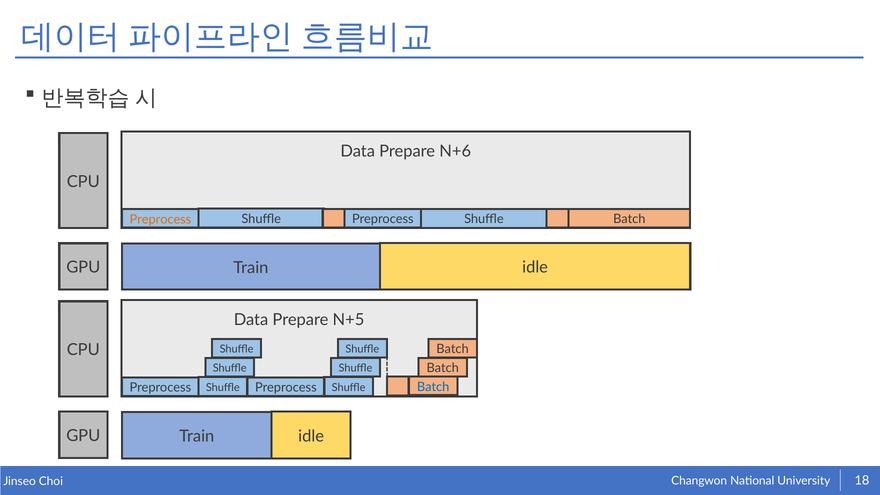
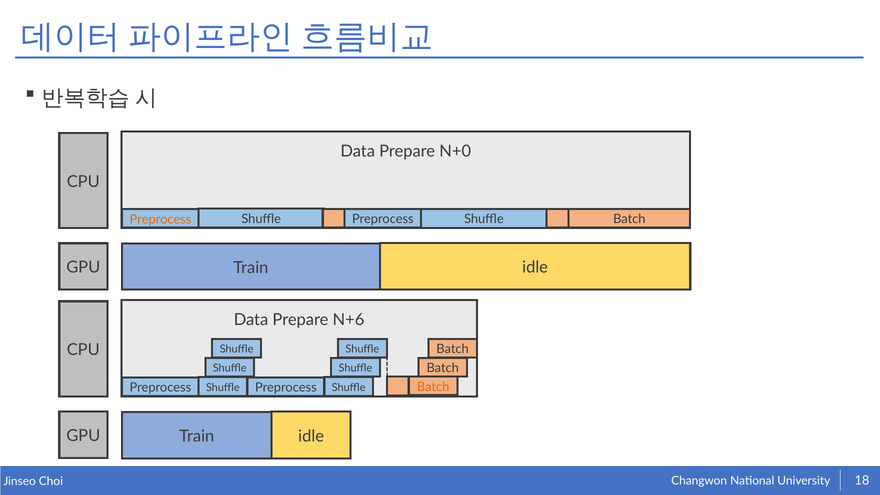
N+6: N+6 -> N+0
N+5: N+5 -> N+6
Batch at (433, 387) colour: blue -> orange
